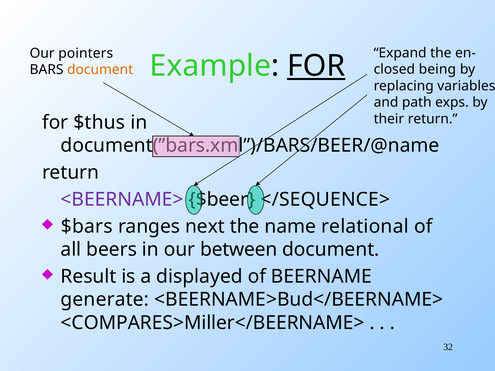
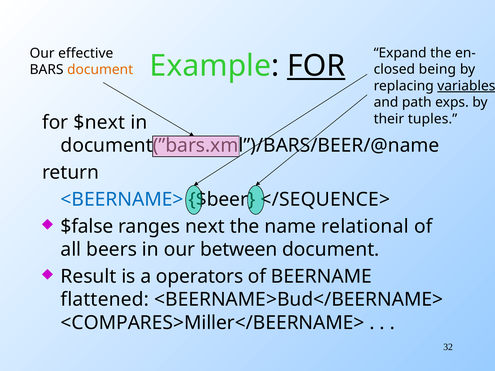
pointers: pointers -> effective
variables underline: none -> present
their return: return -> tuples
$thus: $thus -> $next
<BEERNAME> colour: purple -> blue
$bars: $bars -> $false
displayed: displayed -> operators
generate: generate -> flattened
